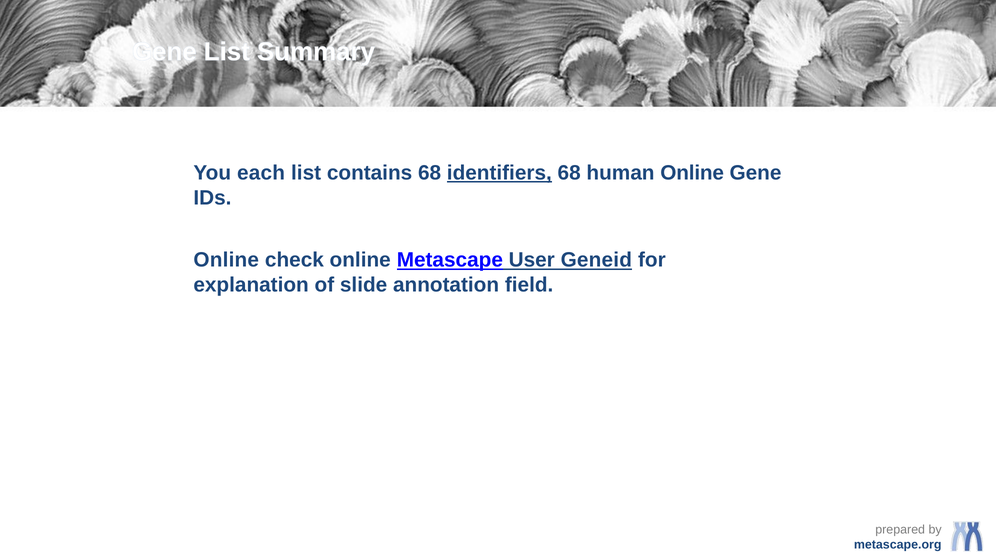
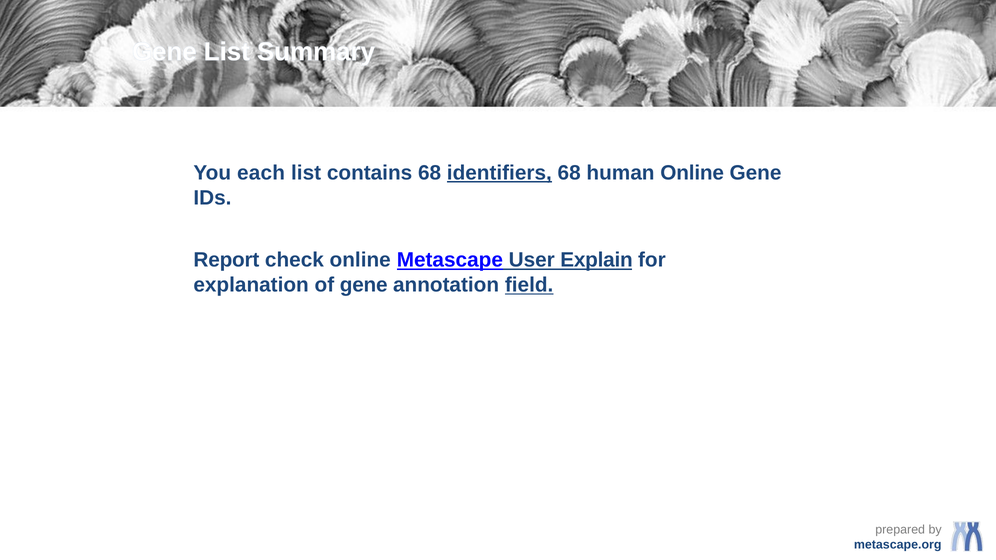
Online at (226, 260): Online -> Report
Geneid: Geneid -> Explain
of slide: slide -> gene
field underline: none -> present
